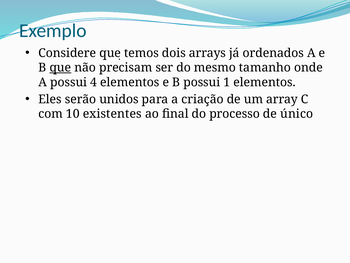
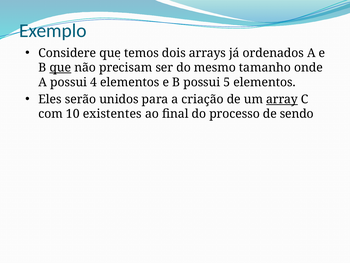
1: 1 -> 5
array underline: none -> present
único: único -> sendo
